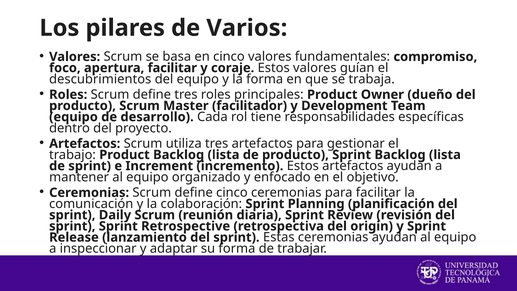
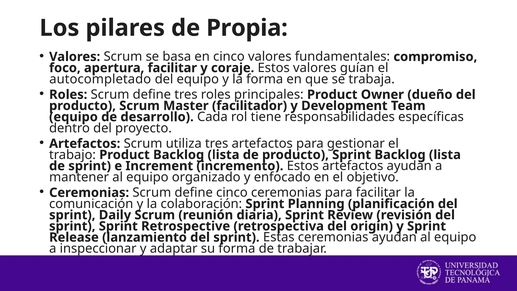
Varios: Varios -> Propia
descubrimientos: descubrimientos -> autocompletado
